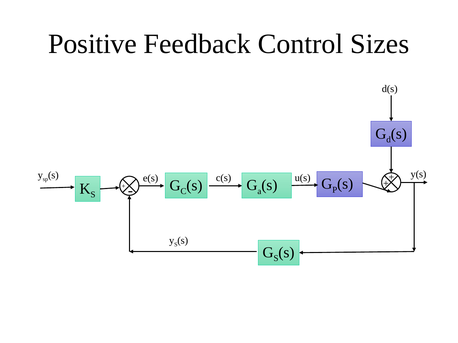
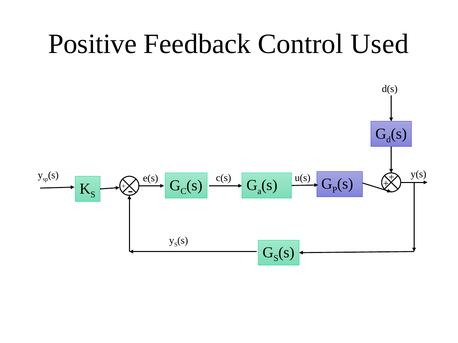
Sizes: Sizes -> Used
